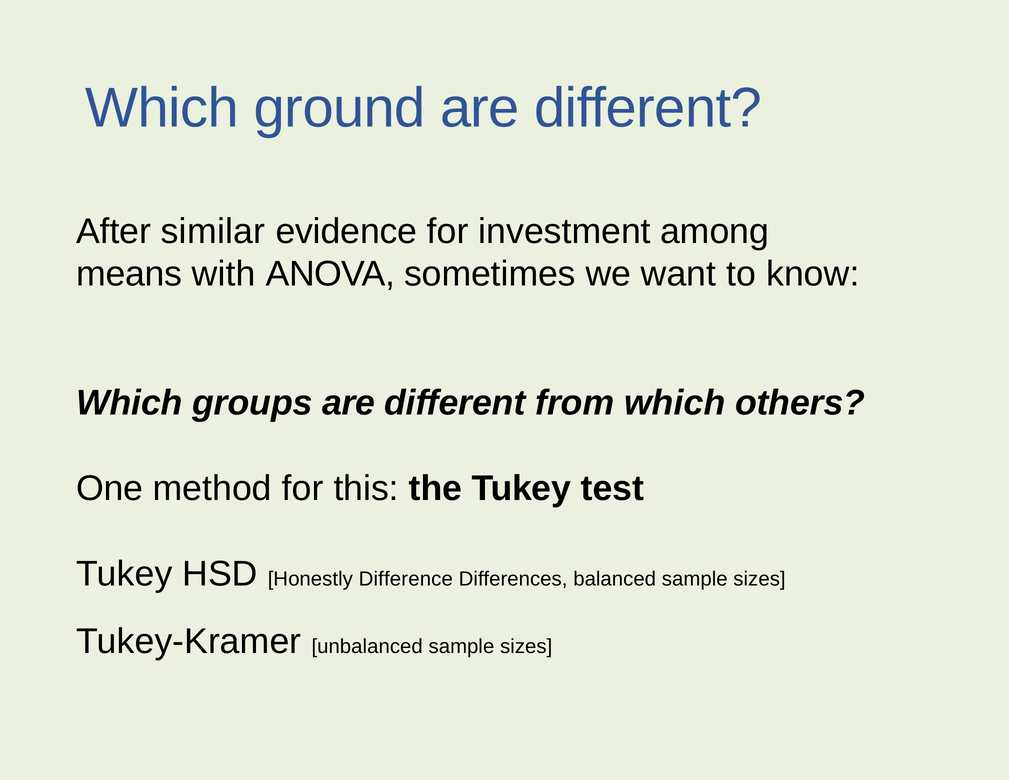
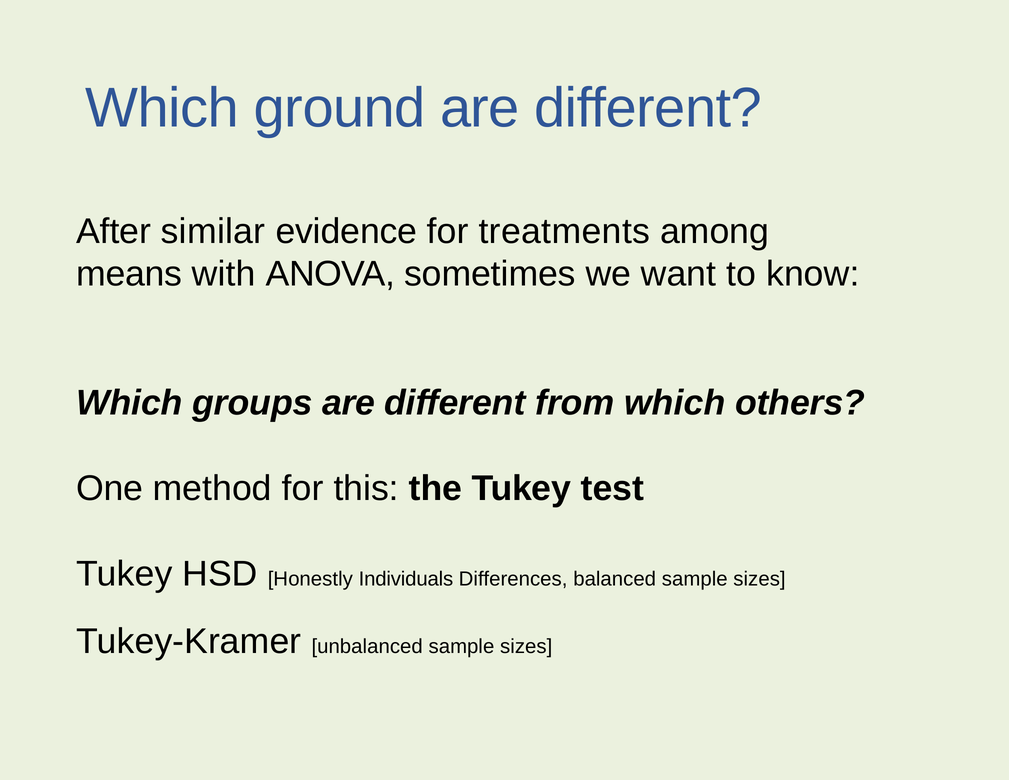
investment: investment -> treatments
Difference: Difference -> Individuals
